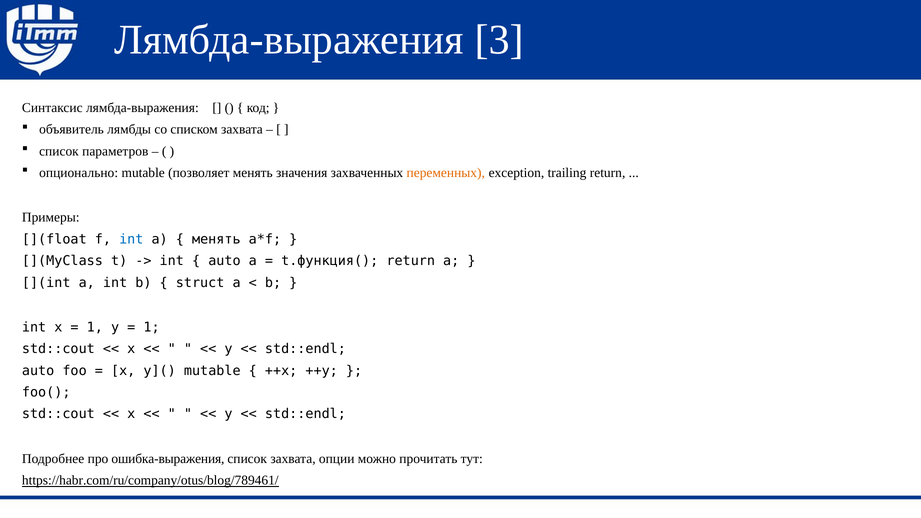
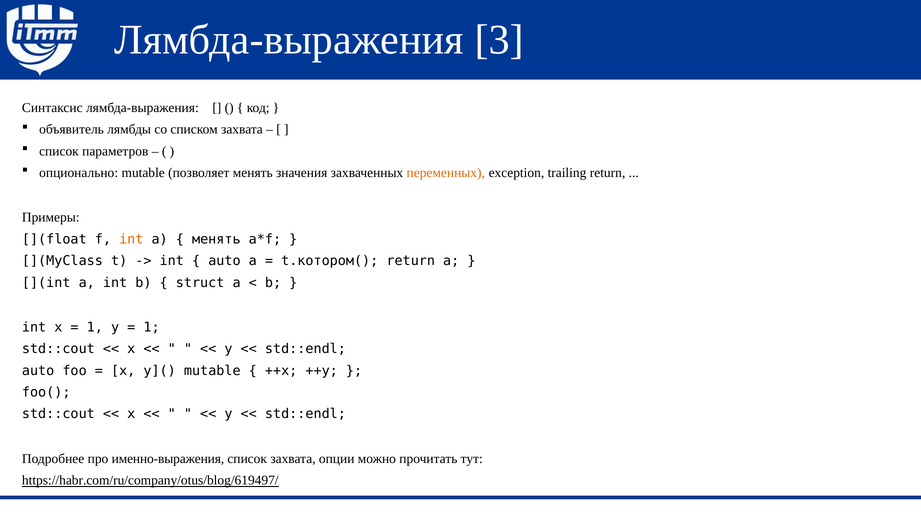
int at (131, 239) colour: blue -> orange
t.функция(: t.функция( -> t.котором(
ошибка-выражения: ошибка-выражения -> именно-выражения
https://habr.com/ru/company/otus/blog/789461/: https://habr.com/ru/company/otus/blog/789461/ -> https://habr.com/ru/company/otus/blog/619497/
